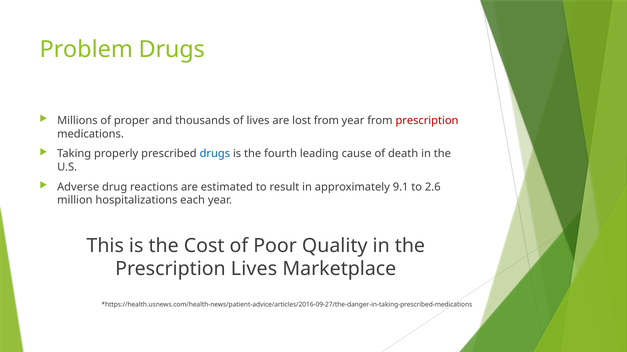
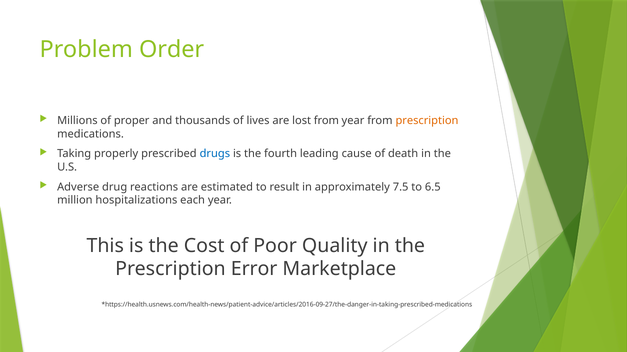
Problem Drugs: Drugs -> Order
prescription at (427, 121) colour: red -> orange
9.1: 9.1 -> 7.5
2.6: 2.6 -> 6.5
Prescription Lives: Lives -> Error
